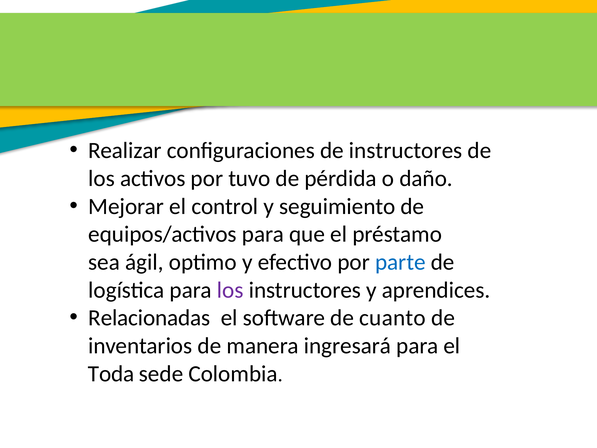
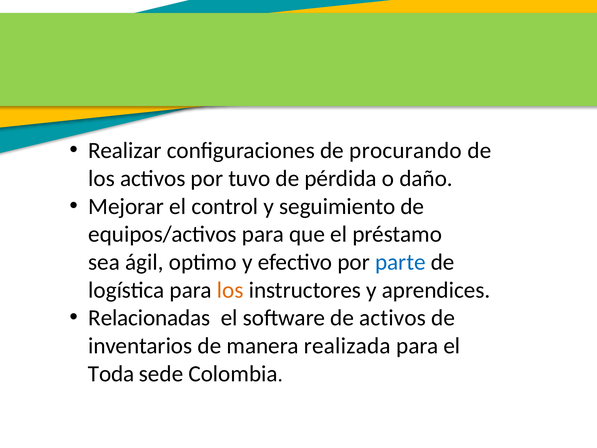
de instructores: instructores -> procurando
los at (230, 290) colour: purple -> orange
de cuanto: cuanto -> activos
ingresará: ingresará -> realizada
